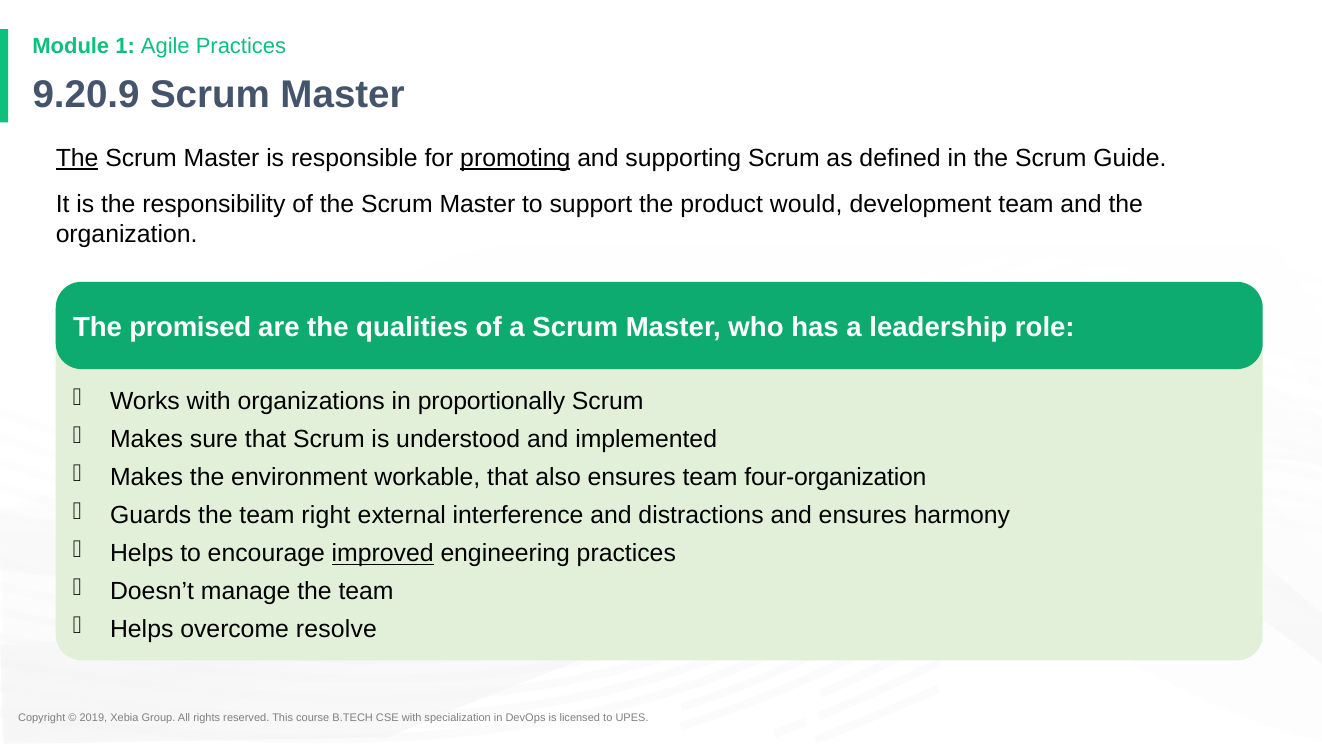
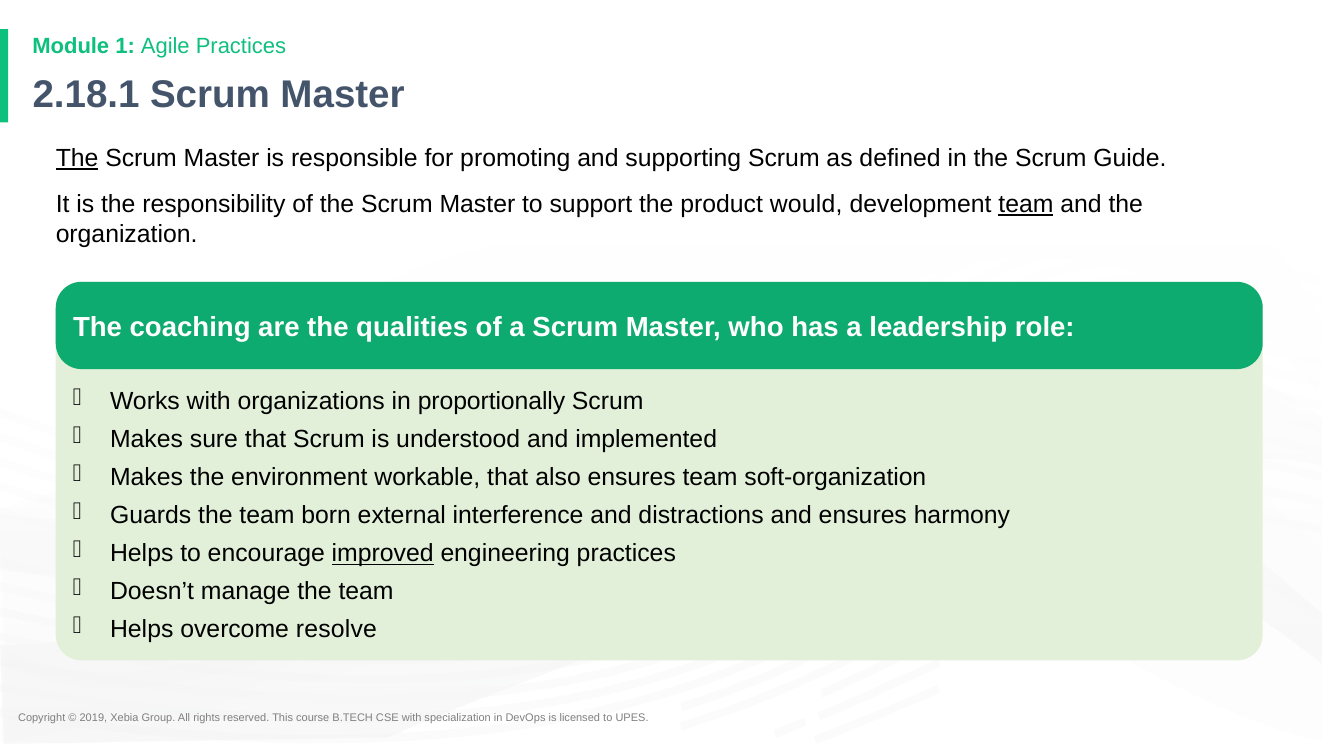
9.20.9: 9.20.9 -> 2.18.1
promoting underline: present -> none
team at (1026, 204) underline: none -> present
promised: promised -> coaching
four-organization: four-organization -> soft-organization
right: right -> born
